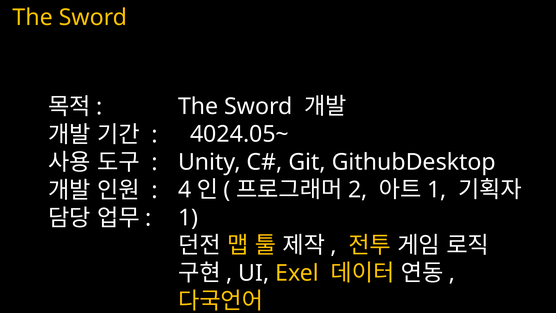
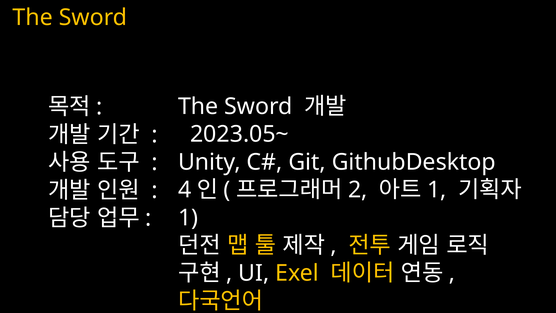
4024.05~: 4024.05~ -> 2023.05~
